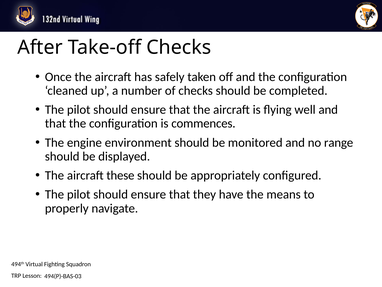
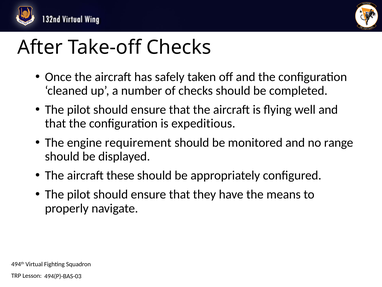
commences: commences -> expeditious
environment: environment -> requirement
